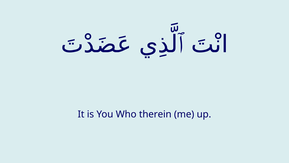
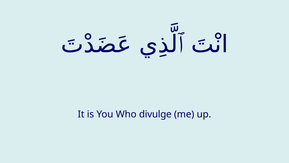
therein: therein -> divulge
